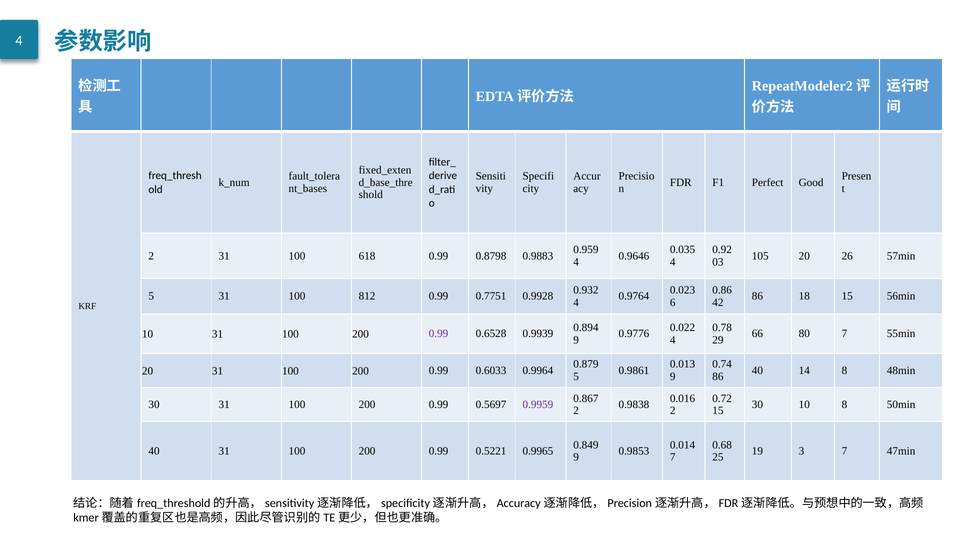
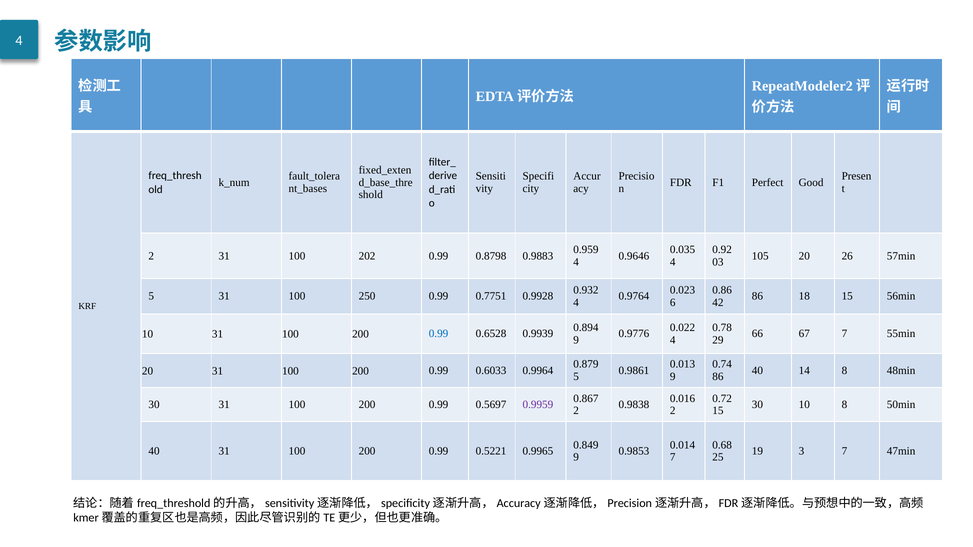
618: 618 -> 202
812: 812 -> 250
80: 80 -> 67
0.99 at (439, 334) colour: purple -> blue
